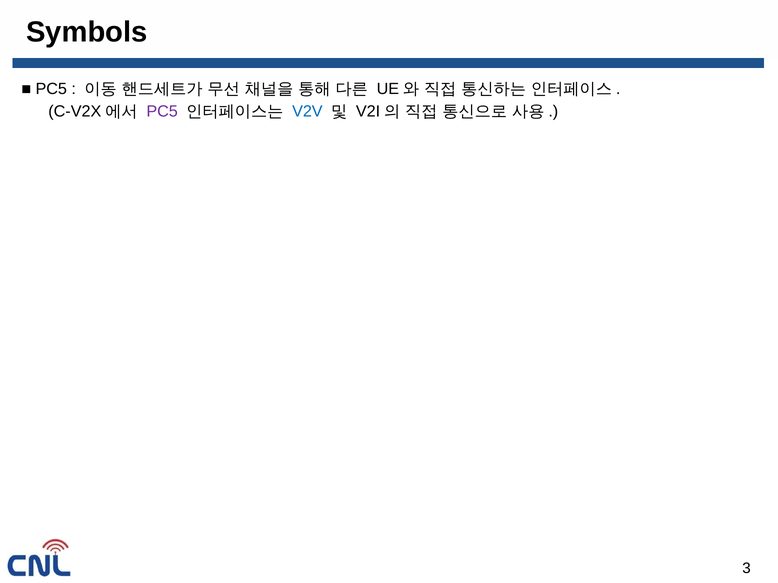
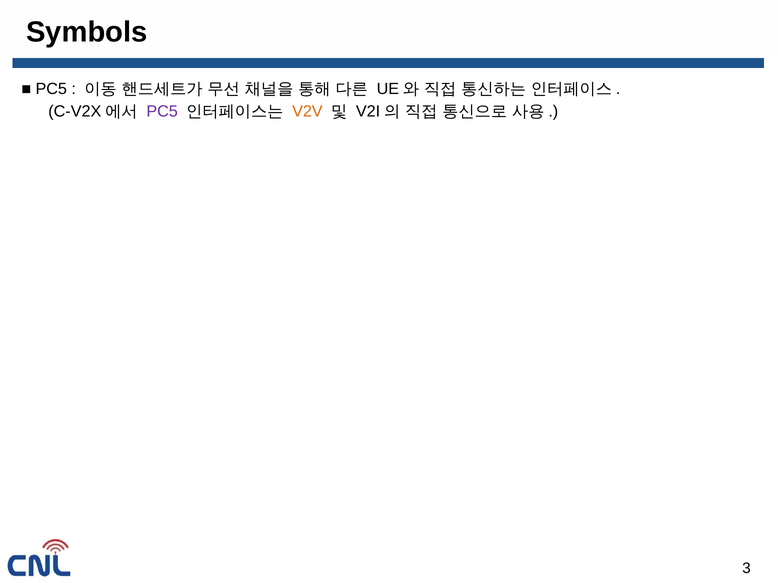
V2V colour: blue -> orange
